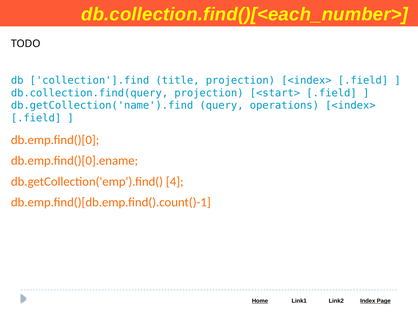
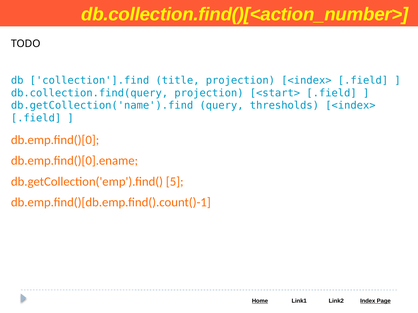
db.collection.find()[<each_number>: db.collection.find()[<each_number> -> db.collection.find()[<action_number>
operations: operations -> thresholds
4: 4 -> 5
